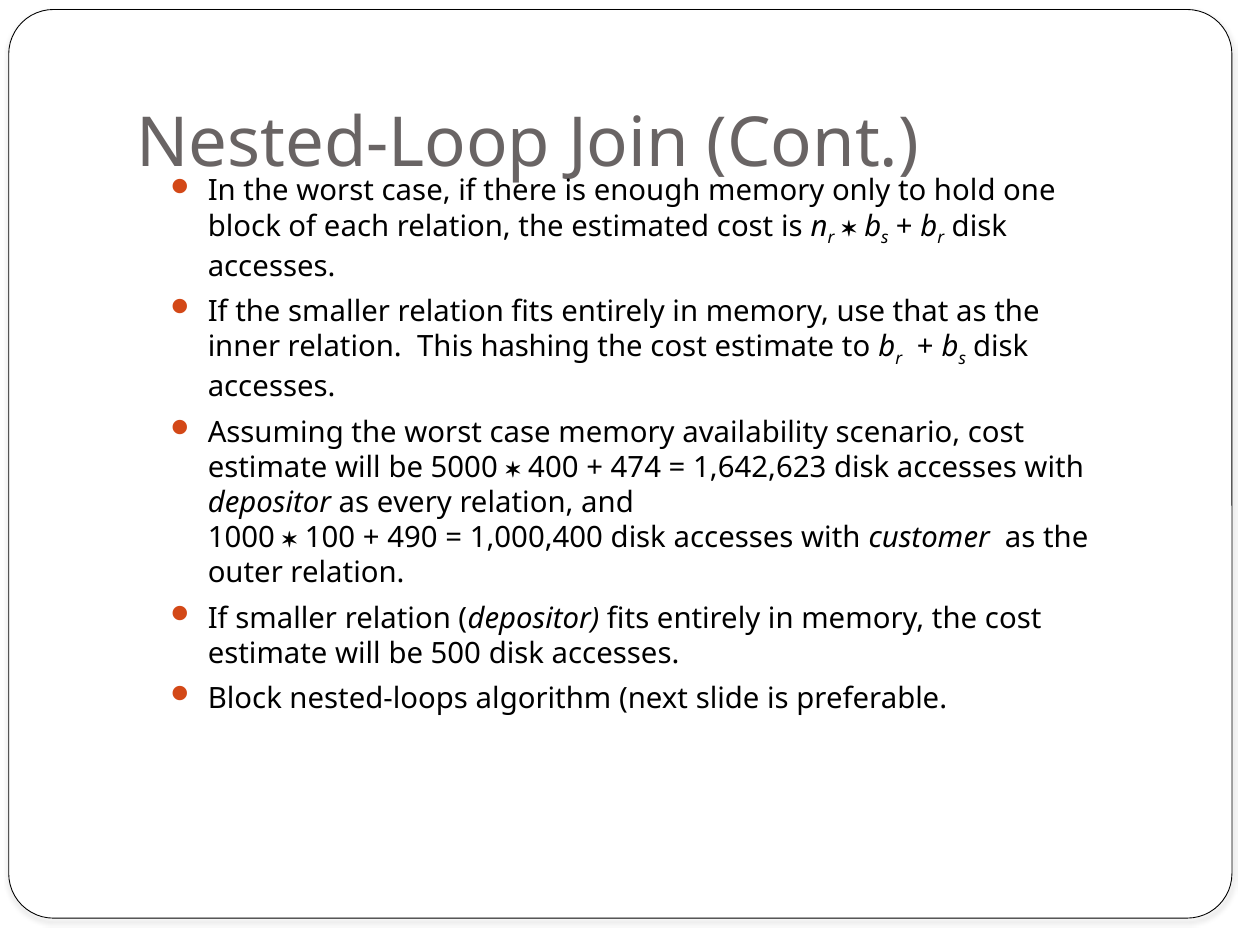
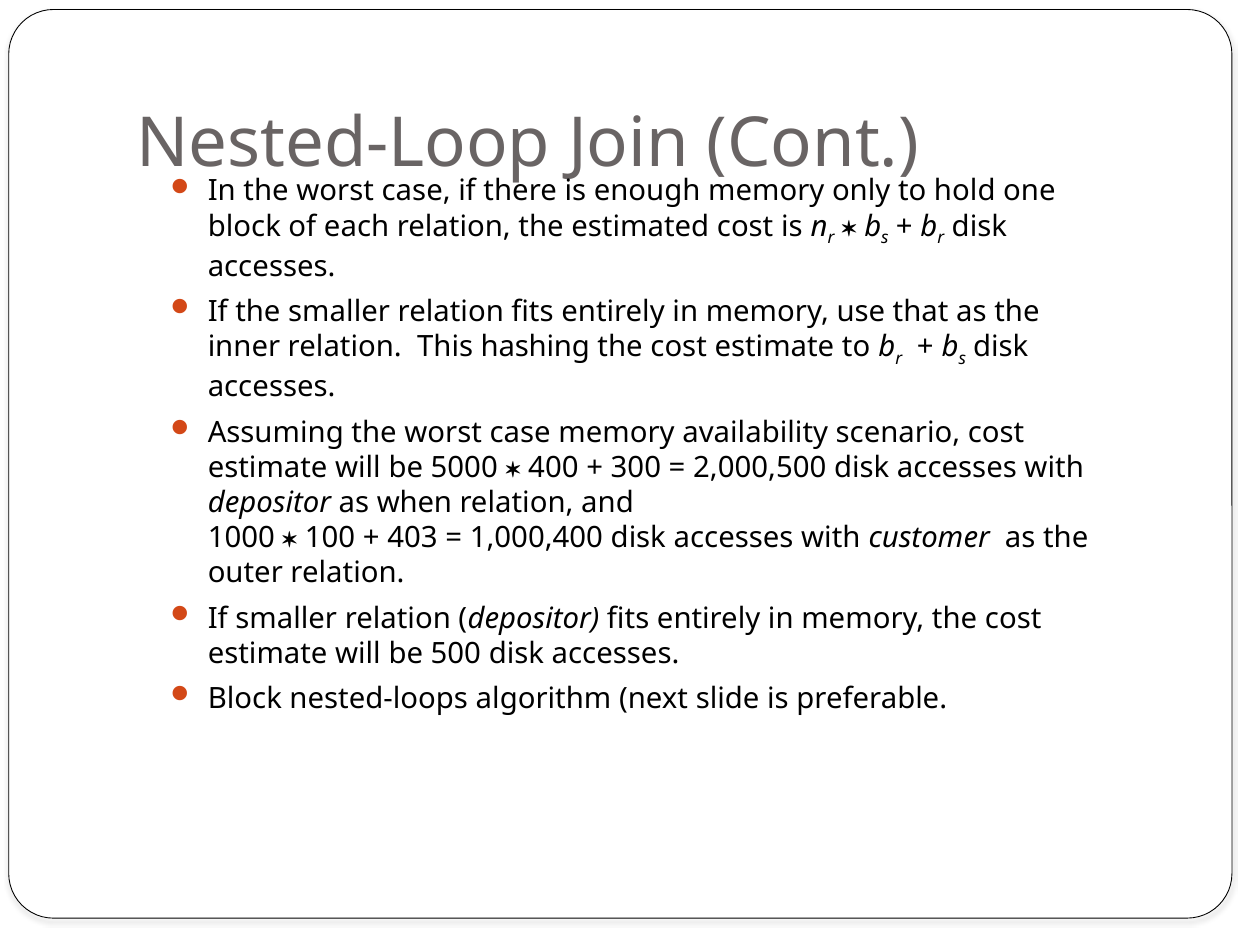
474: 474 -> 300
1,642,623: 1,642,623 -> 2,000,500
every: every -> when
490: 490 -> 403
